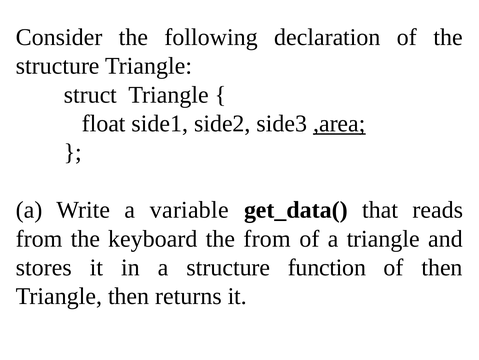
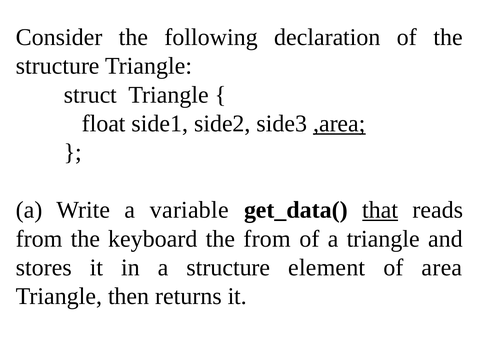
that underline: none -> present
function: function -> element
of then: then -> area
